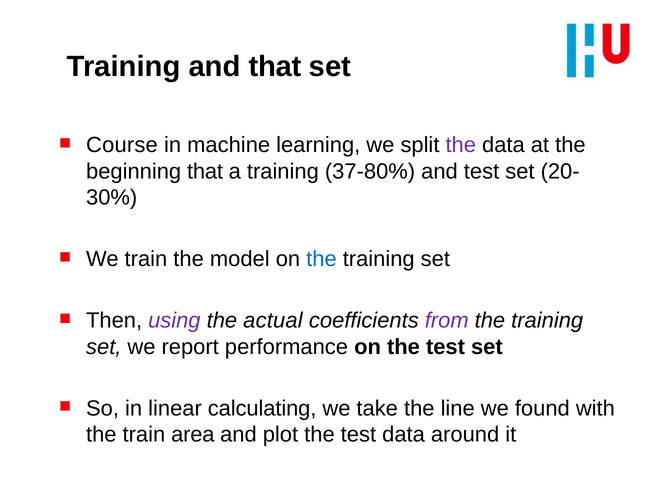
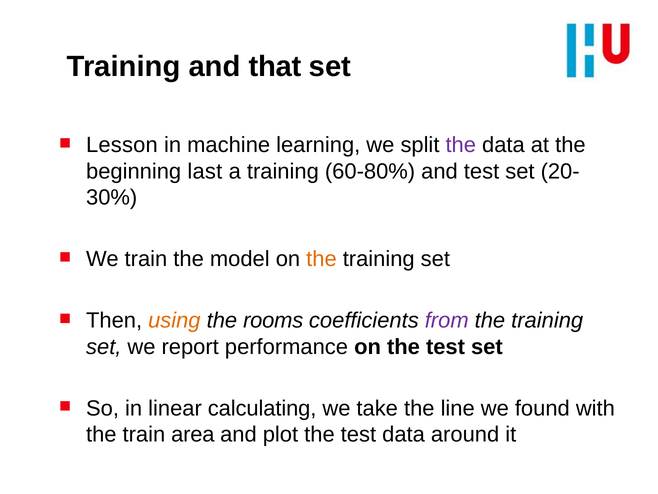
Course: Course -> Lesson
beginning that: that -> last
37-80%: 37-80% -> 60-80%
the at (321, 259) colour: blue -> orange
using colour: purple -> orange
actual: actual -> rooms
